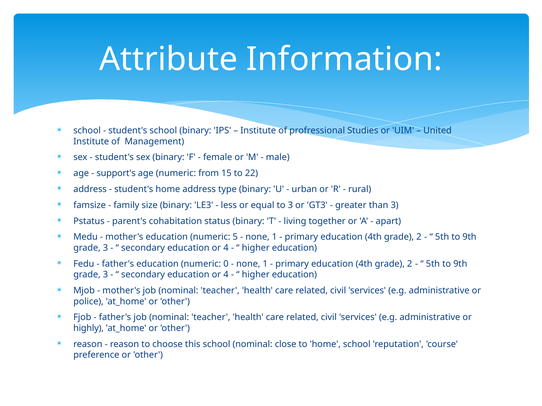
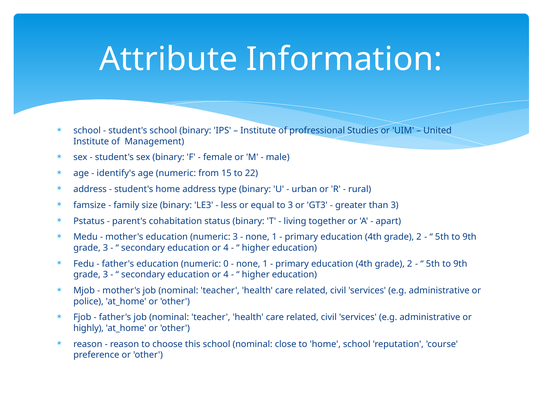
support's: support's -> identify's
numeric 5: 5 -> 3
